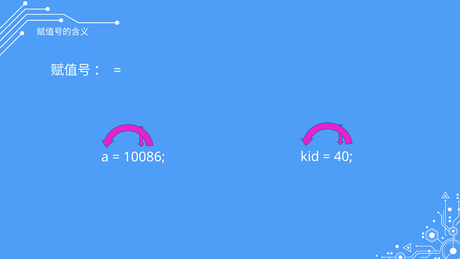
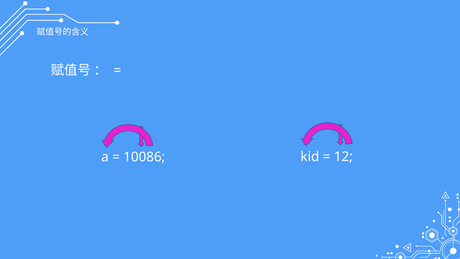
40: 40 -> 12
